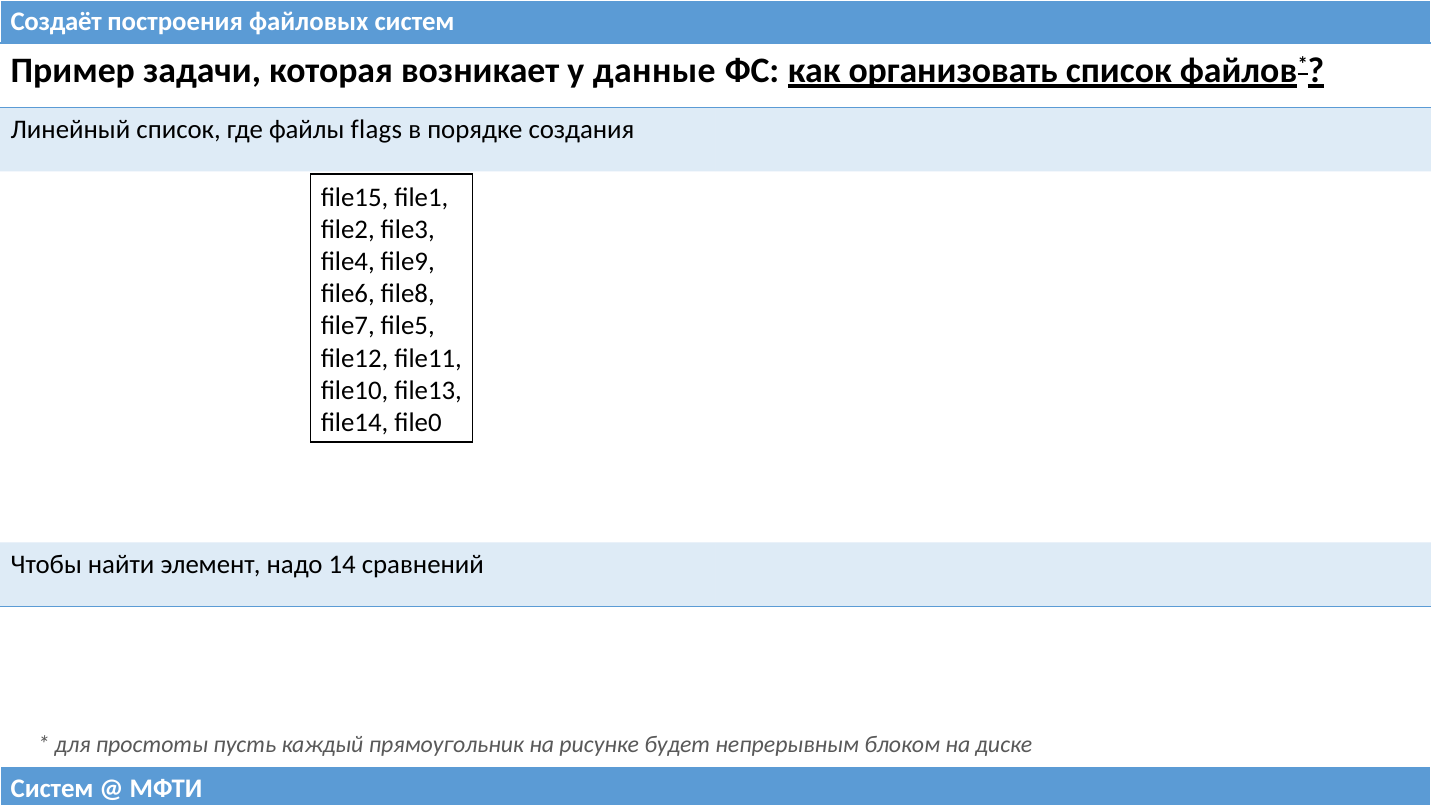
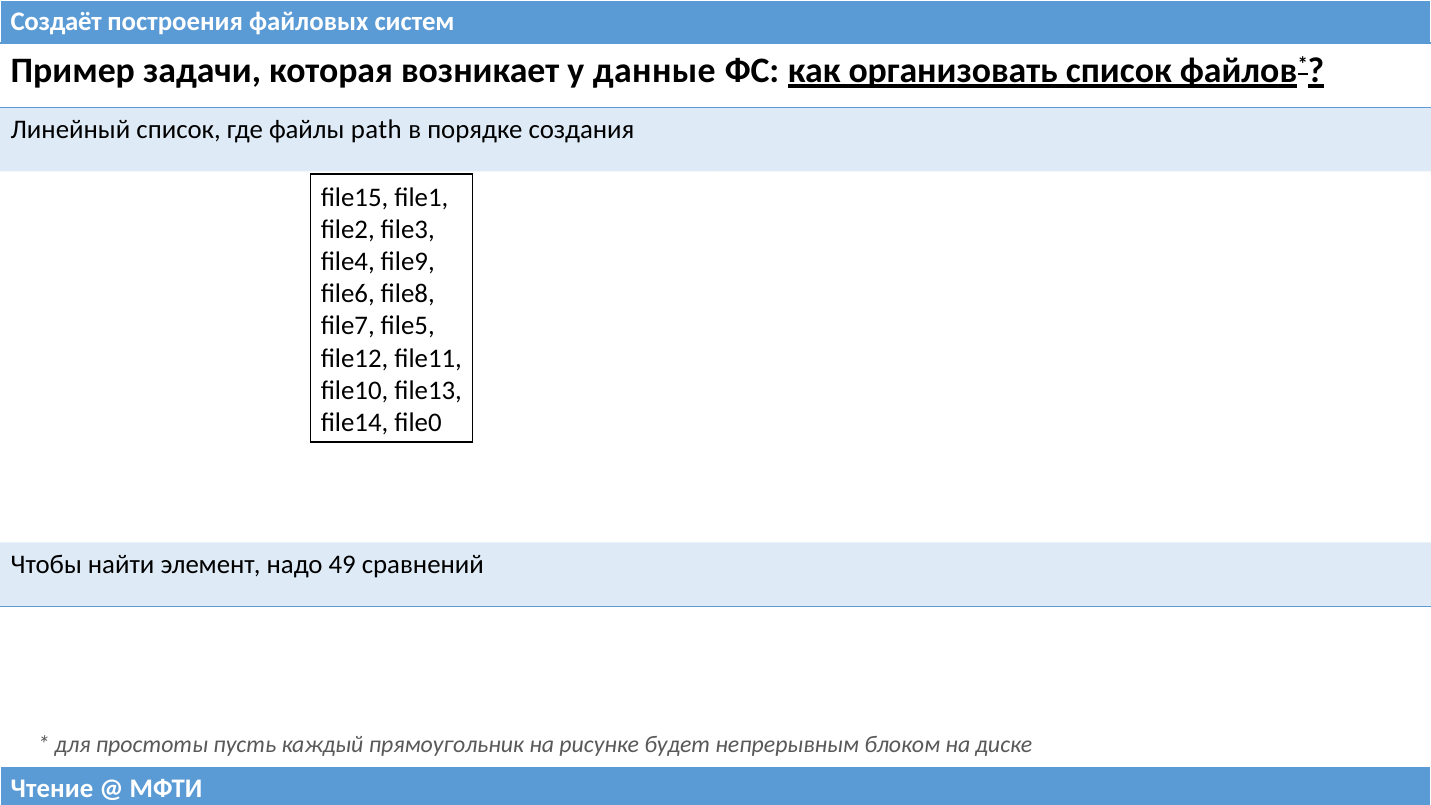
flags: flags -> path
14: 14 -> 49
Систем at (52, 789): Систем -> Чтение
